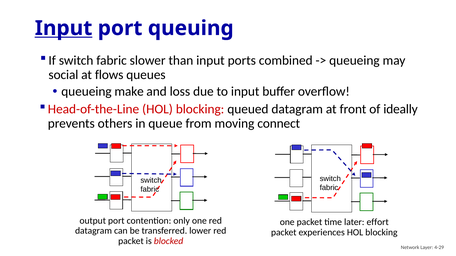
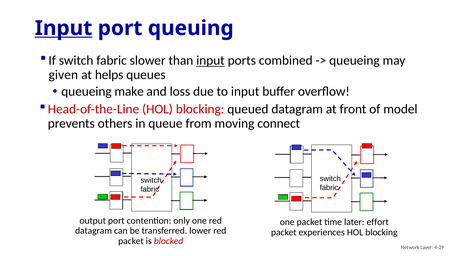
input at (210, 61) underline: none -> present
social: social -> given
flows: flows -> helps
ideally: ideally -> model
